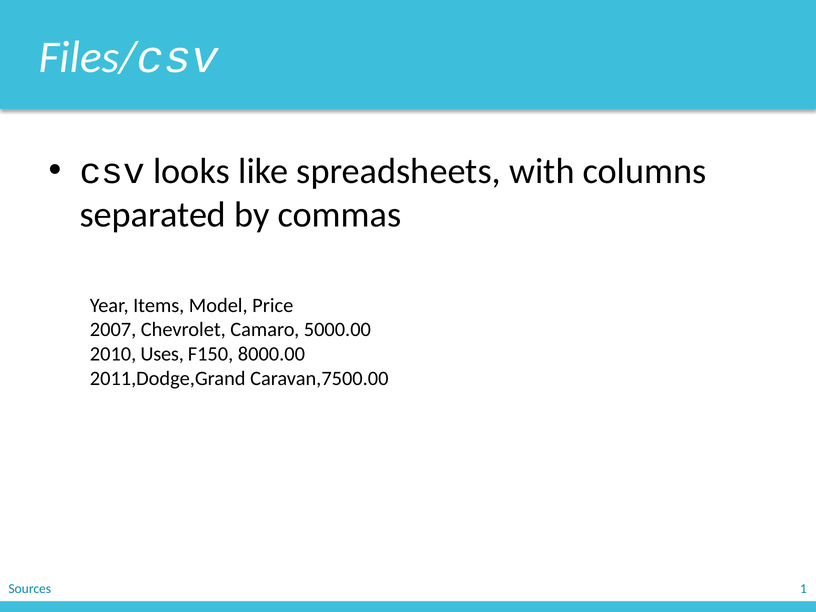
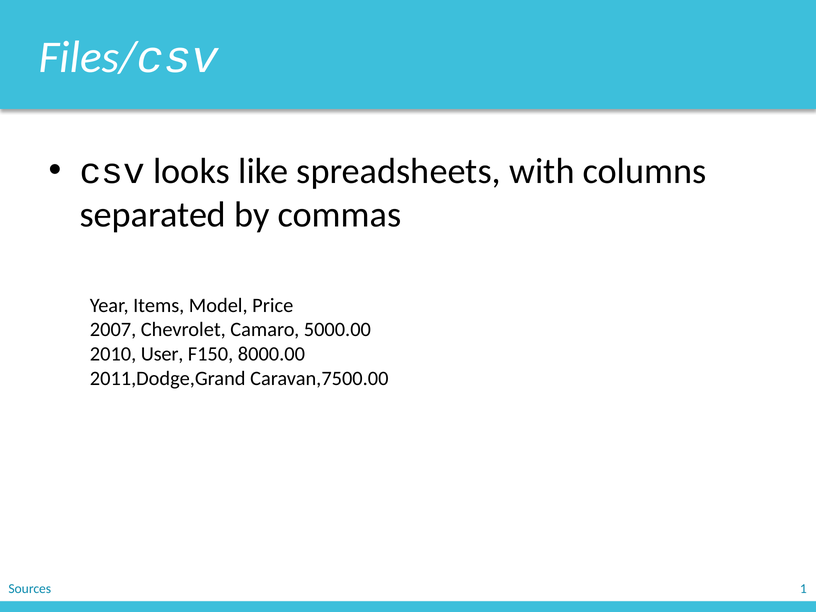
Uses: Uses -> User
